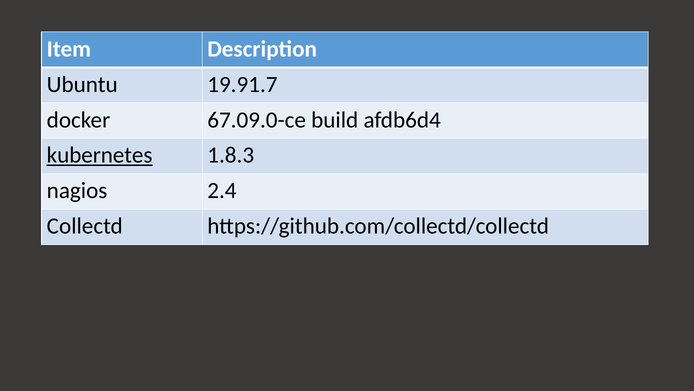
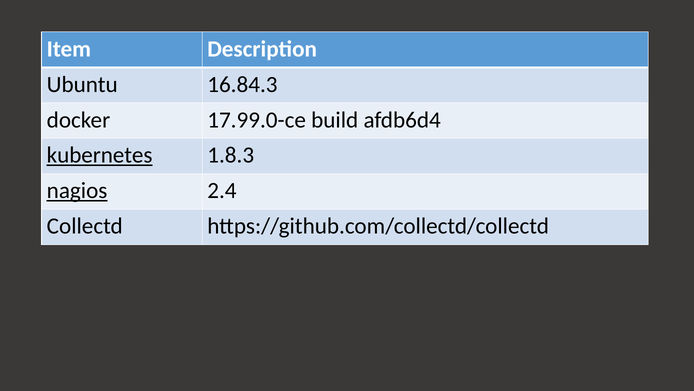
19.91.7: 19.91.7 -> 16.84.3
67.09.0-ce: 67.09.0-ce -> 17.99.0-ce
nagios underline: none -> present
